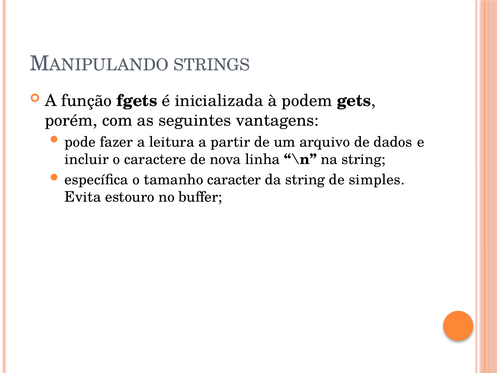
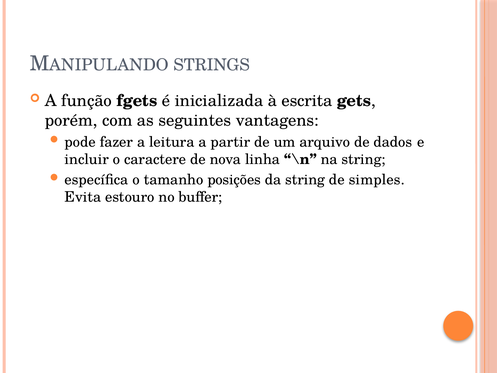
podem: podem -> escrita
caracter: caracter -> posições
